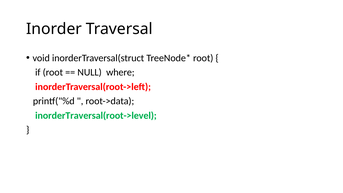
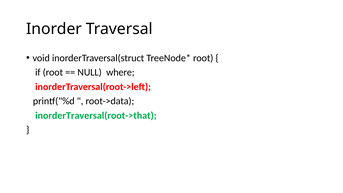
inorderTraversal(root->level: inorderTraversal(root->level -> inorderTraversal(root->that
